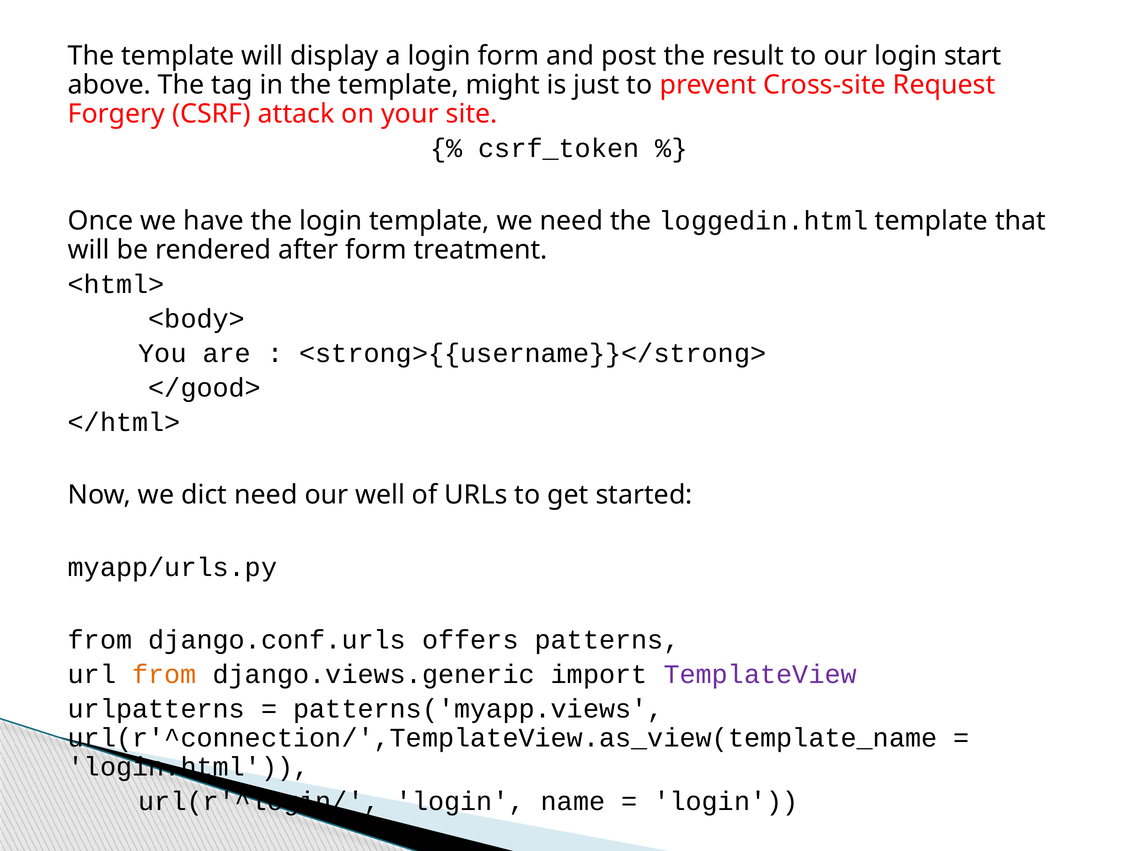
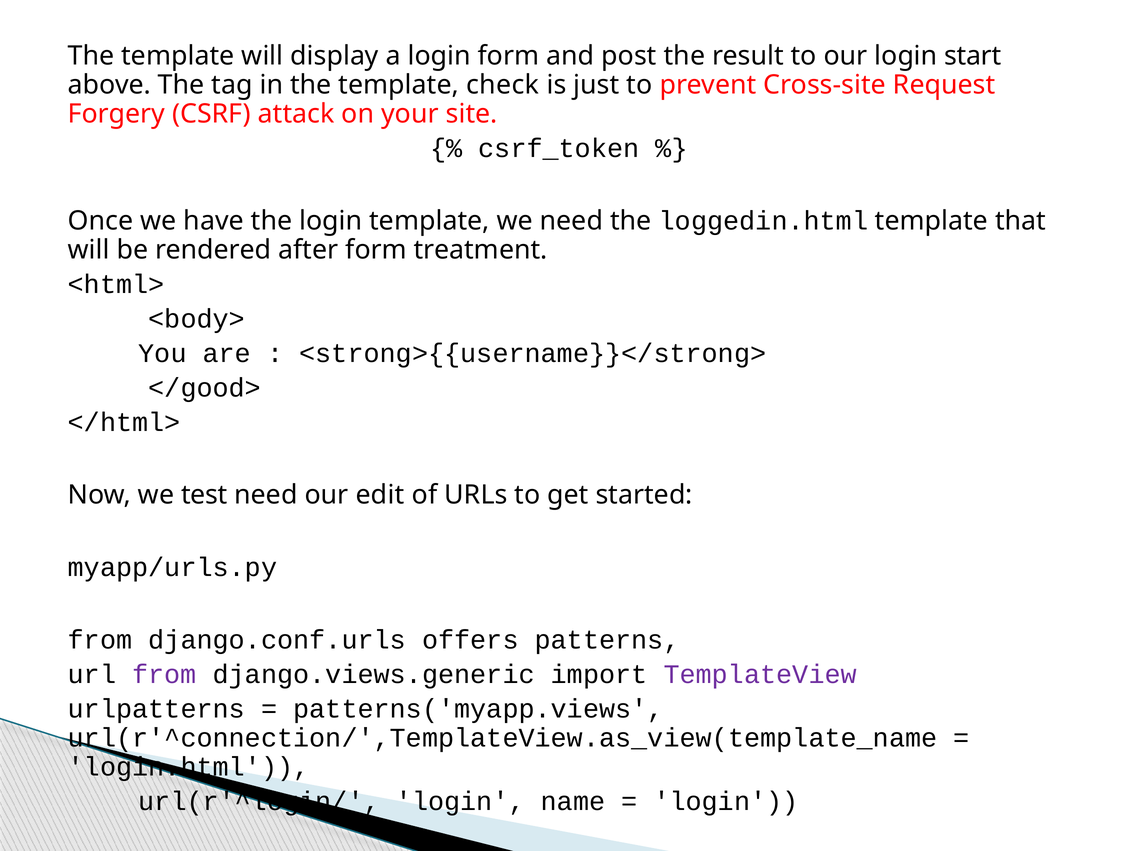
might: might -> check
dict: dict -> test
well: well -> edit
from at (164, 674) colour: orange -> purple
